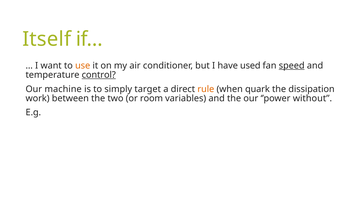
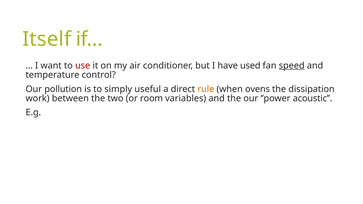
use colour: orange -> red
control underline: present -> none
machine: machine -> pollution
target: target -> useful
quark: quark -> ovens
without: without -> acoustic
